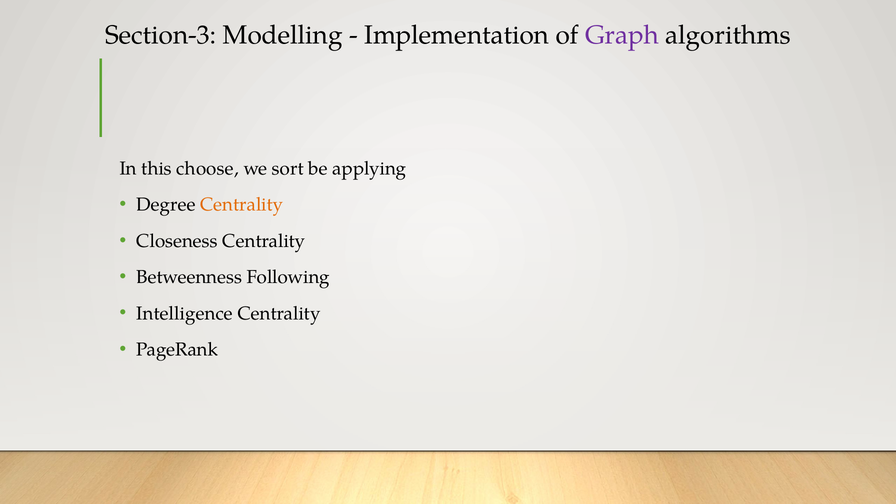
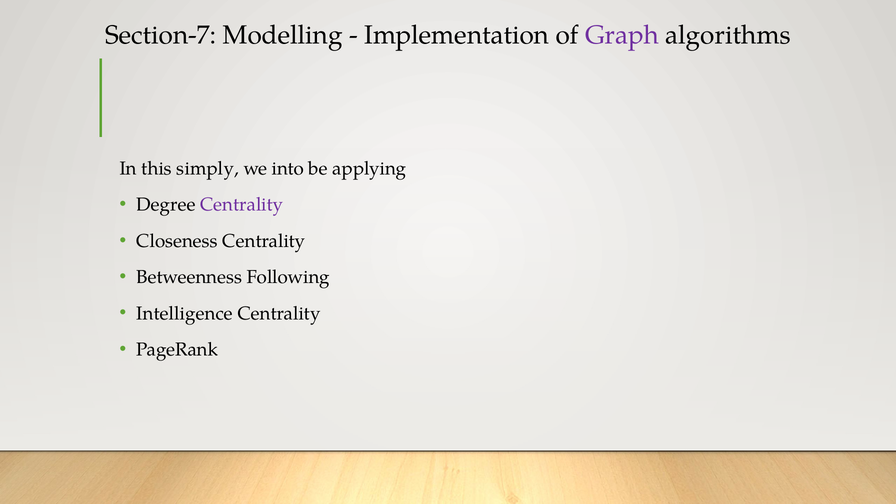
Section-3: Section-3 -> Section-7
choose: choose -> simply
sort: sort -> into
Centrality at (242, 205) colour: orange -> purple
